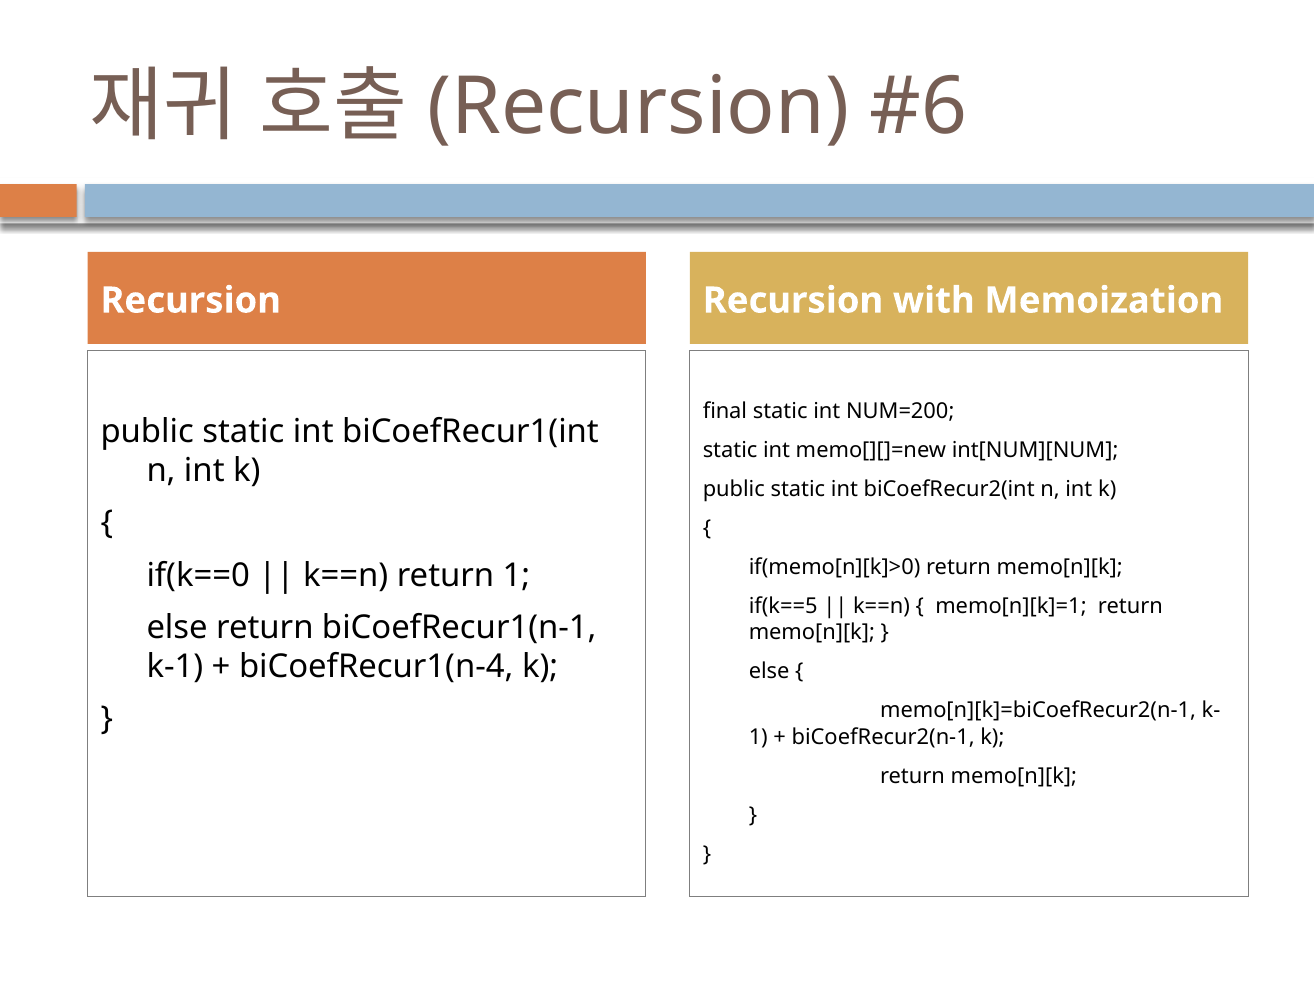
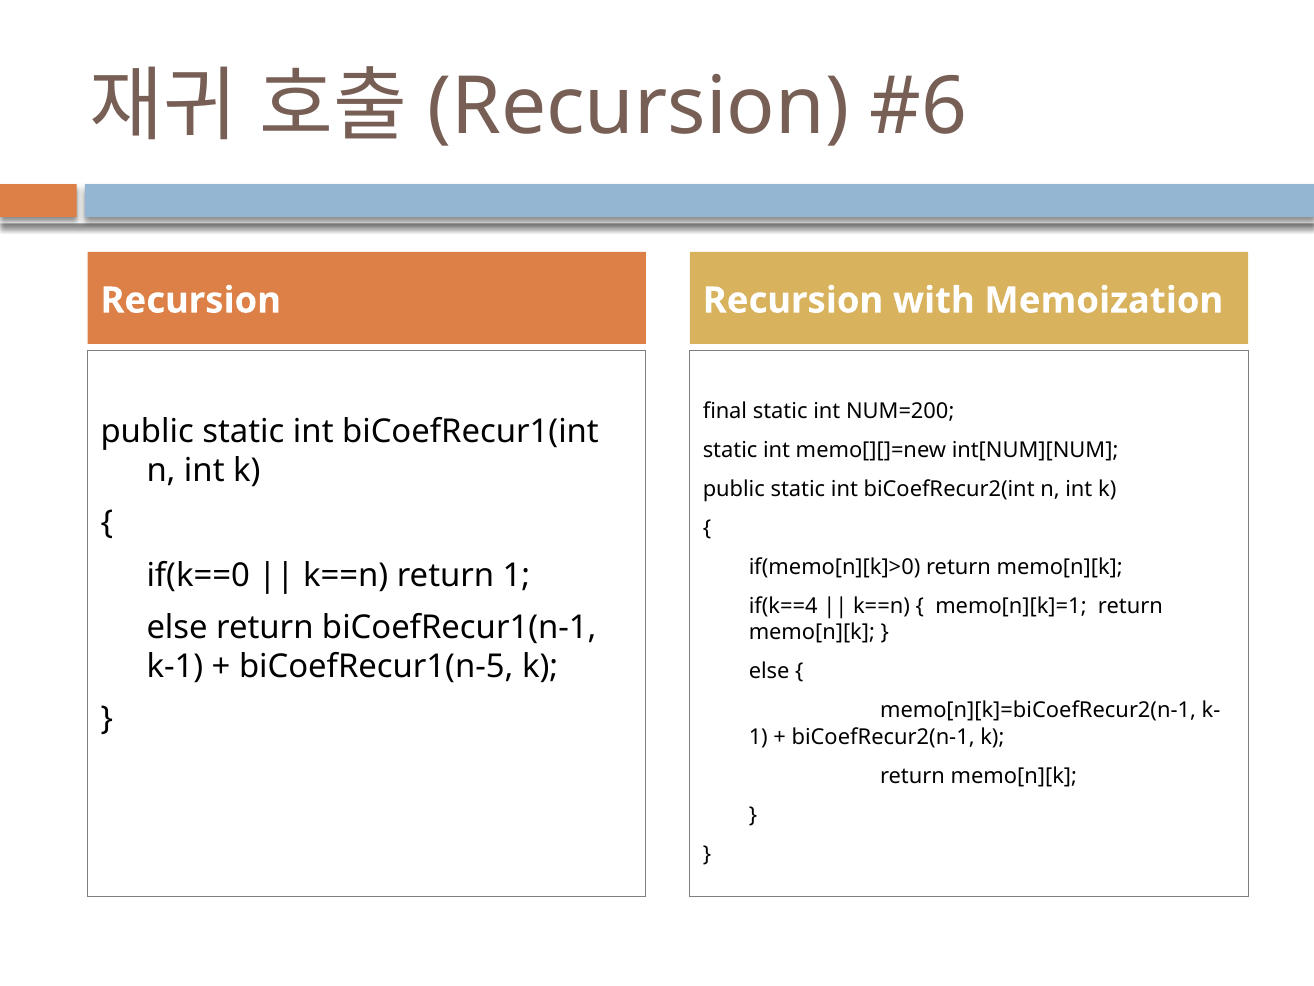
if(k==5: if(k==5 -> if(k==4
biCoefRecur1(n-4: biCoefRecur1(n-4 -> biCoefRecur1(n-5
